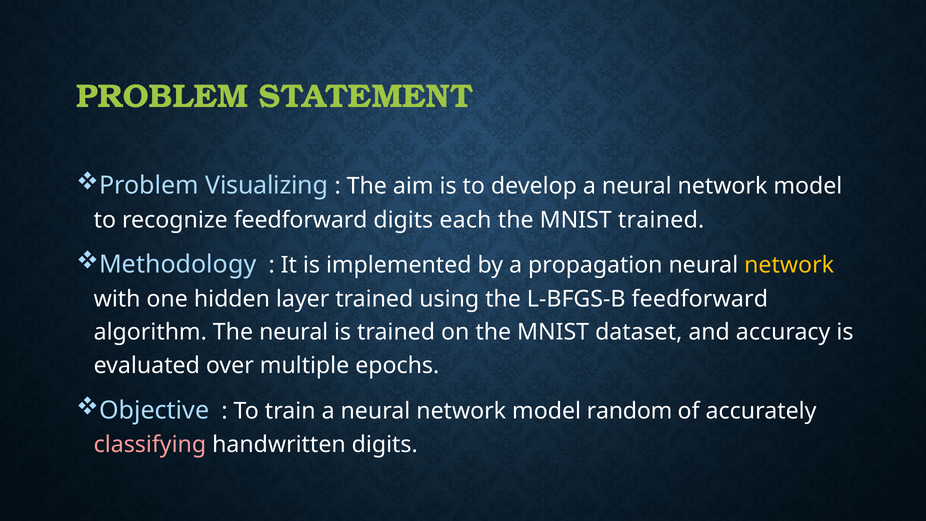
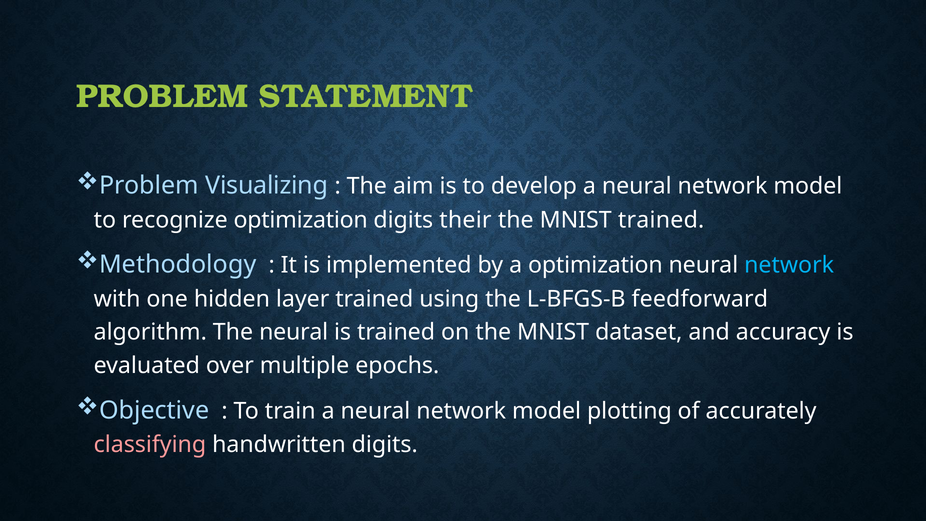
recognize feedforward: feedforward -> optimization
each: each -> their
a propagation: propagation -> optimization
network at (789, 265) colour: yellow -> light blue
random: random -> plotting
